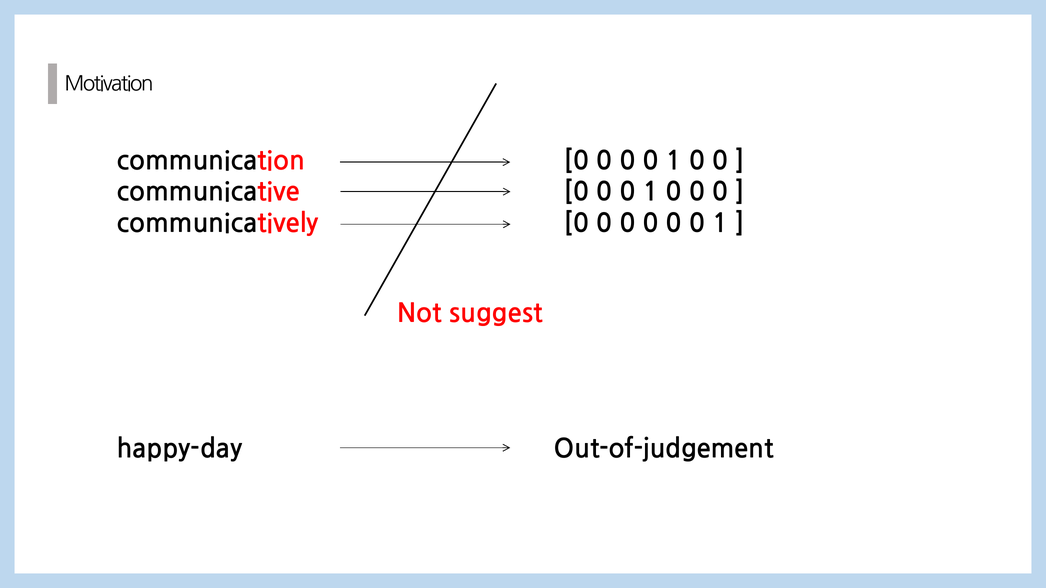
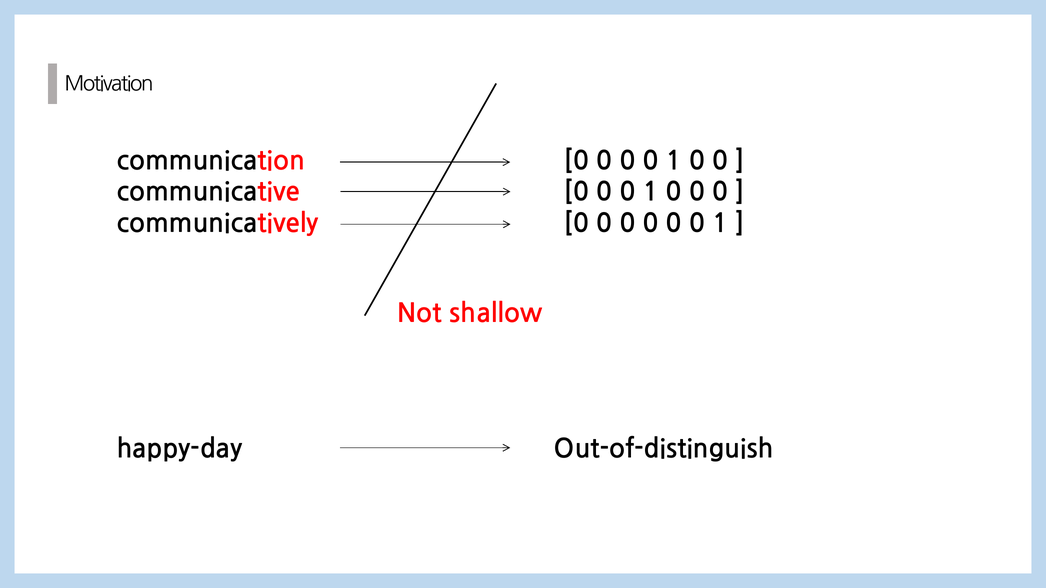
suggest: suggest -> shallow
Out-of-judgement: Out-of-judgement -> Out-of-distinguish
